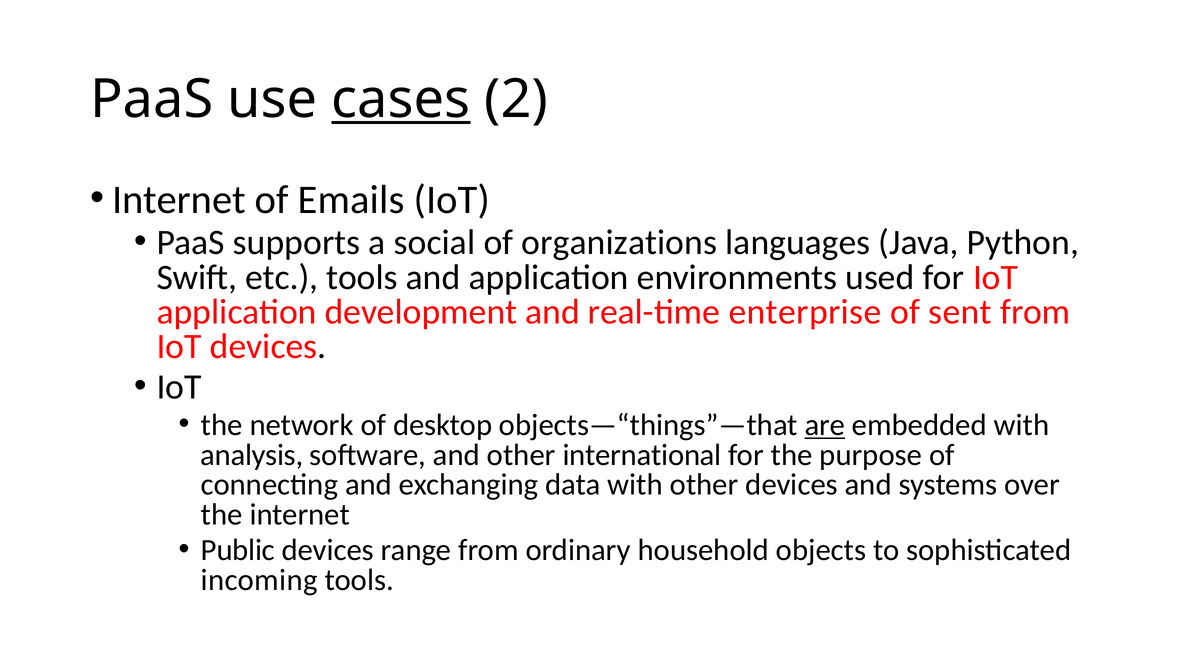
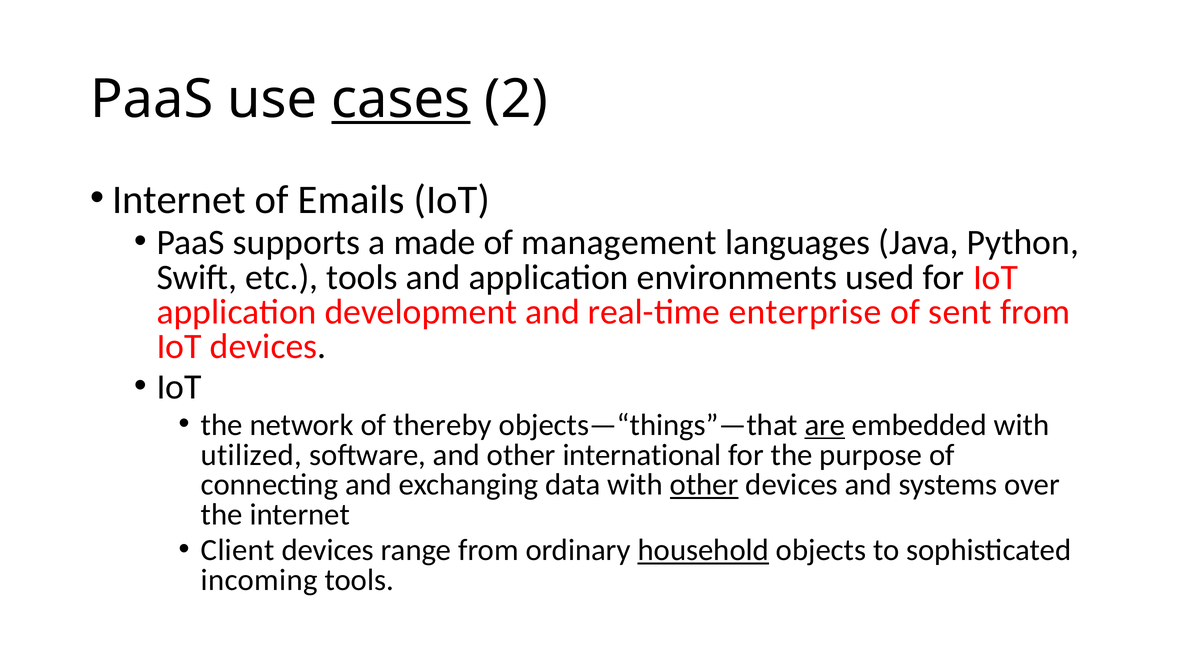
social: social -> made
organizations: organizations -> management
desktop: desktop -> thereby
analysis: analysis -> utilized
other at (704, 485) underline: none -> present
Public: Public -> Client
household underline: none -> present
